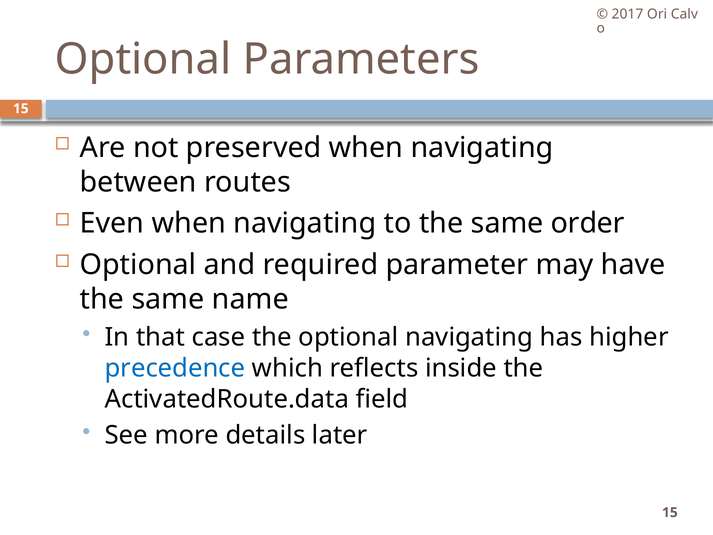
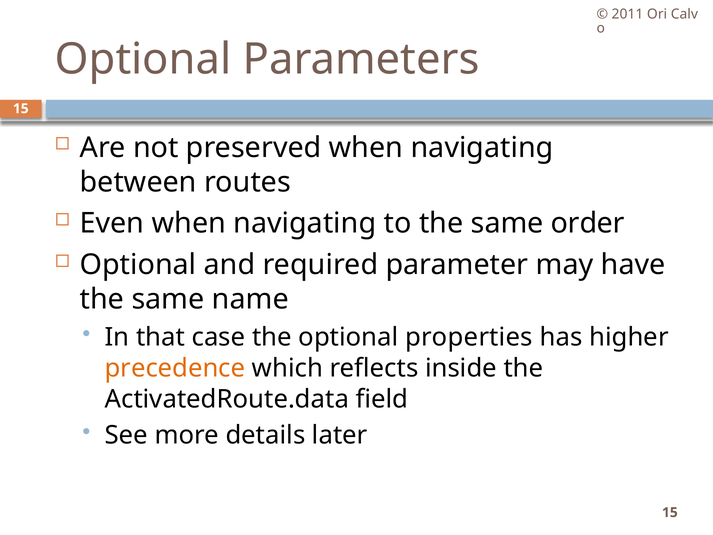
2017: 2017 -> 2011
optional navigating: navigating -> properties
precedence colour: blue -> orange
